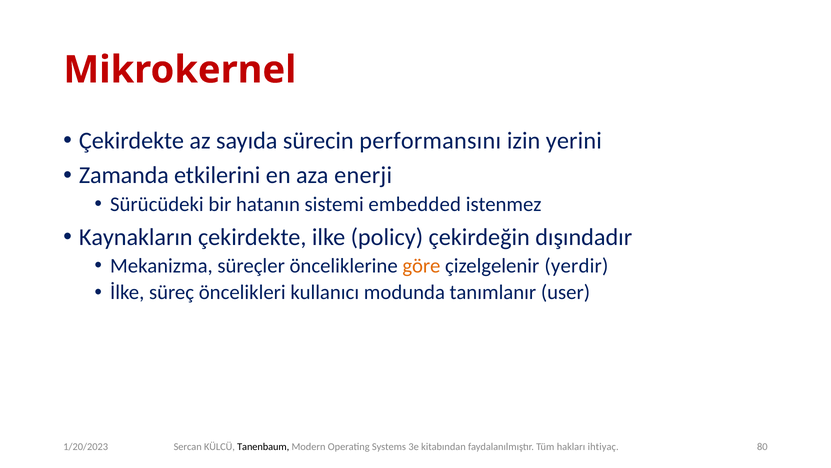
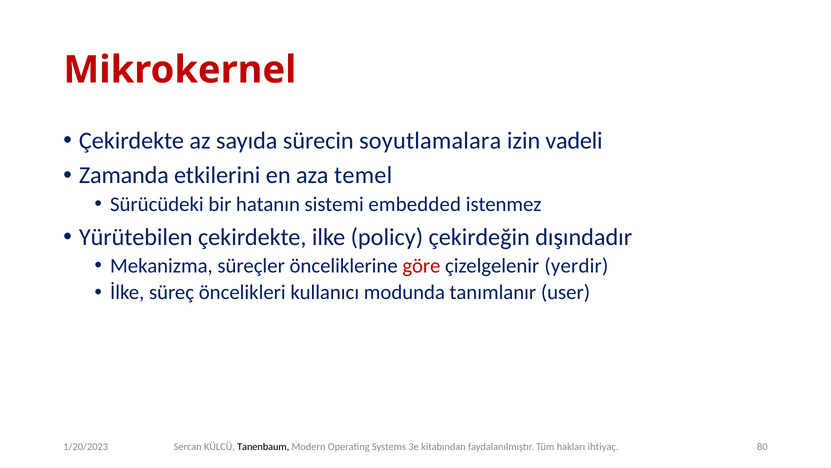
performansını: performansını -> soyutlamalara
yerini: yerini -> vadeli
enerji: enerji -> temel
Kaynakların: Kaynakların -> Yürütebilen
göre colour: orange -> red
